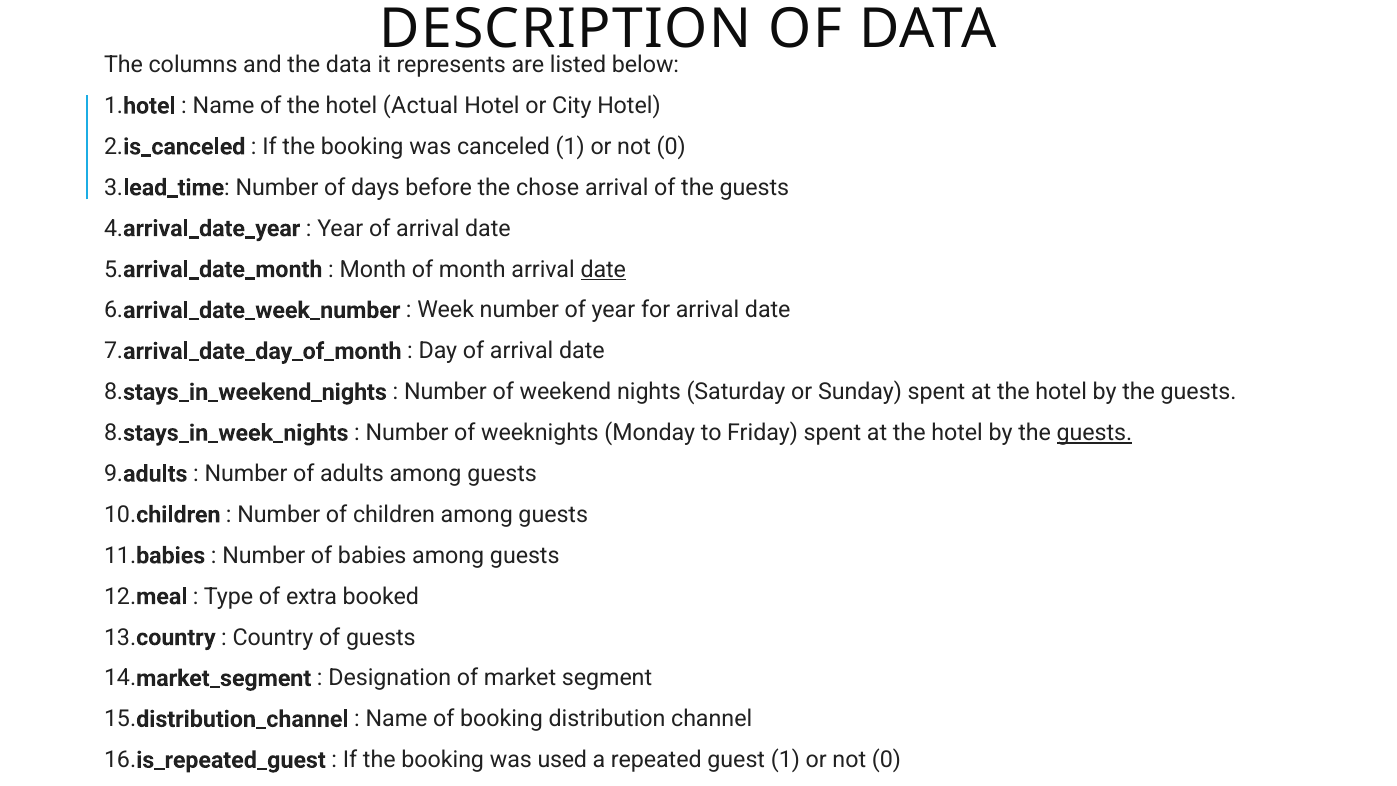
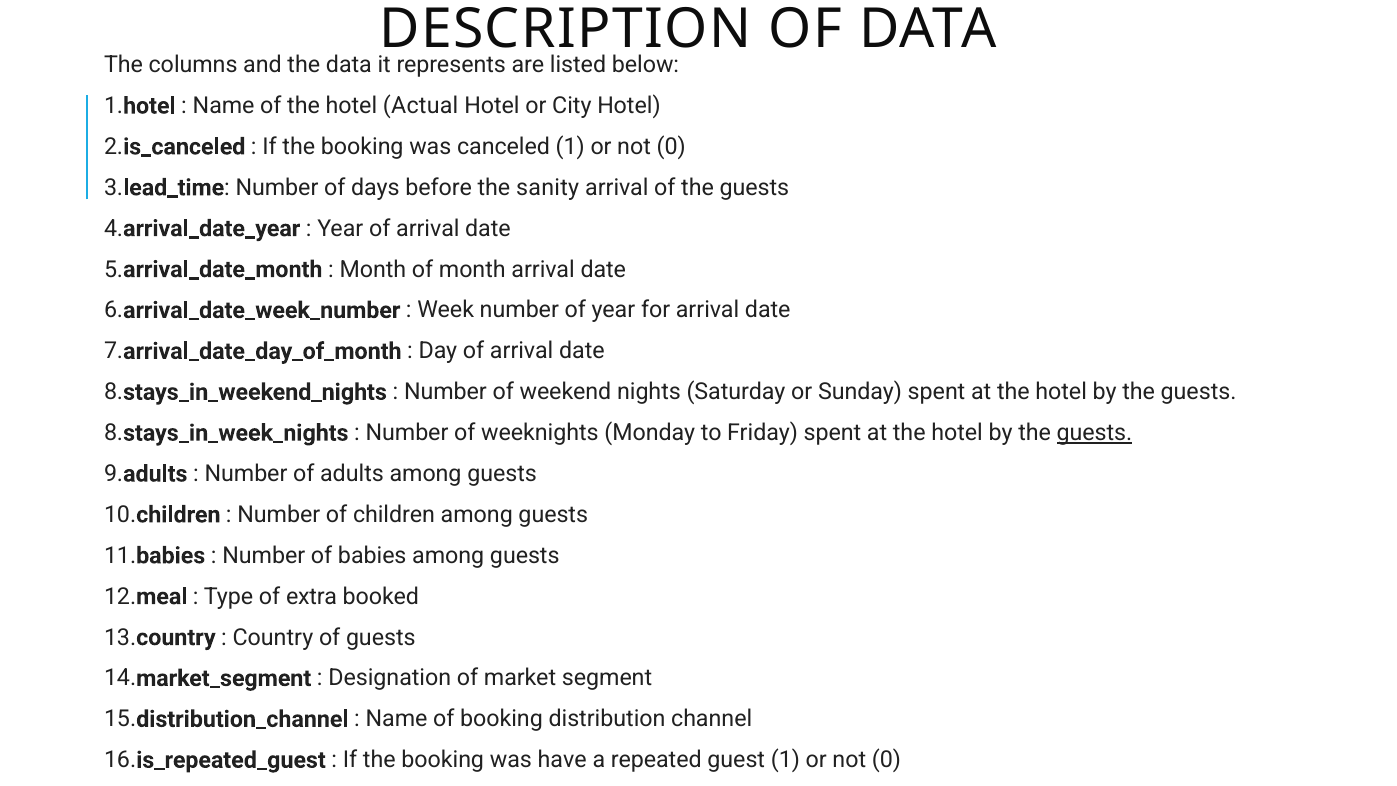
chose: chose -> sanity
date at (603, 269) underline: present -> none
used: used -> have
